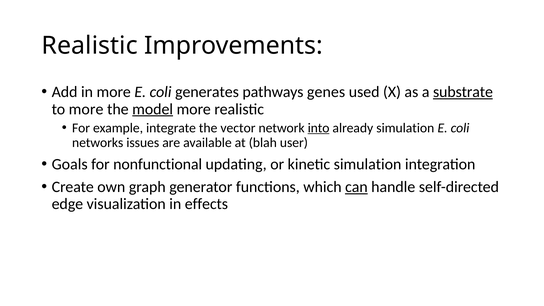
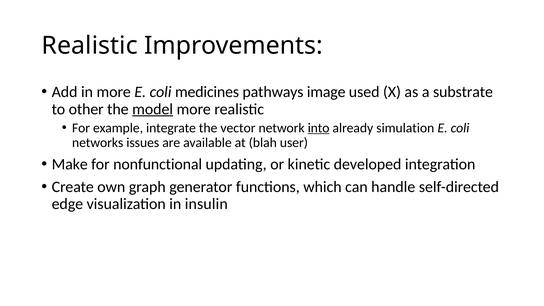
generates: generates -> medicines
genes: genes -> image
substrate underline: present -> none
to more: more -> other
Goals: Goals -> Make
kinetic simulation: simulation -> developed
can underline: present -> none
effects: effects -> insulin
